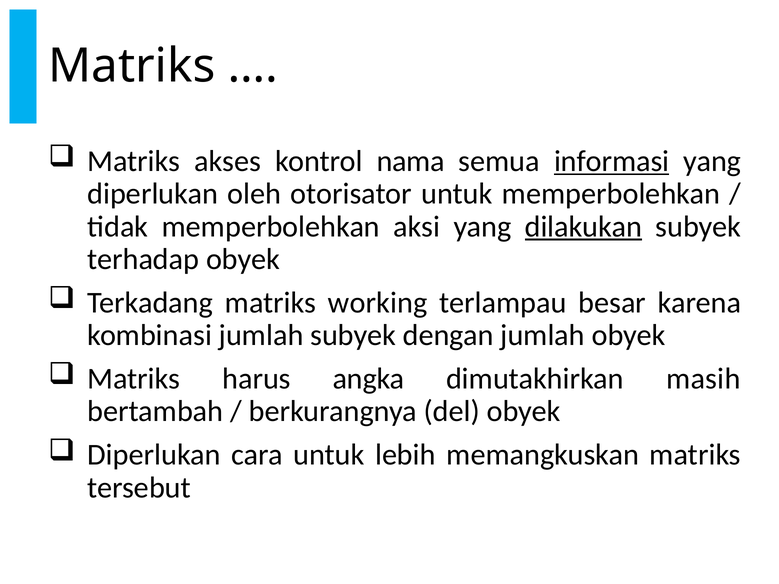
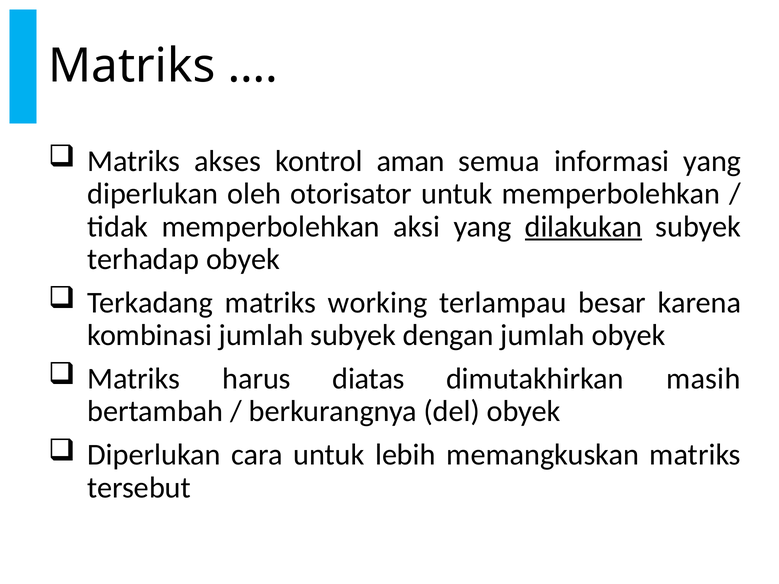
nama: nama -> aman
informasi underline: present -> none
angka: angka -> diatas
